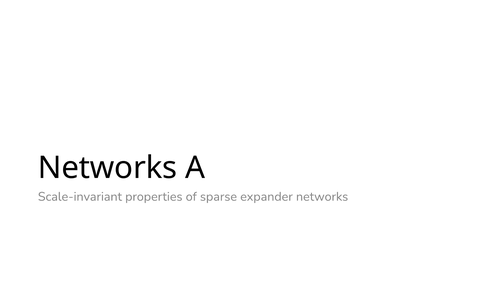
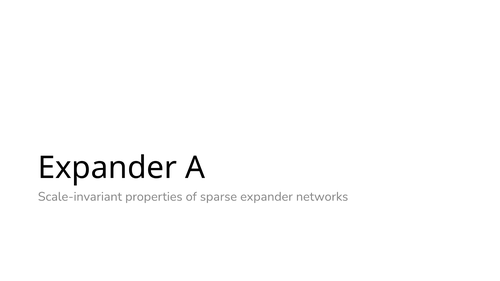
Networks at (108, 168): Networks -> Expander
